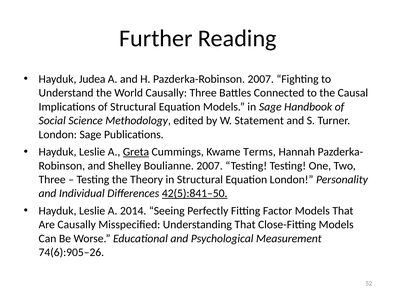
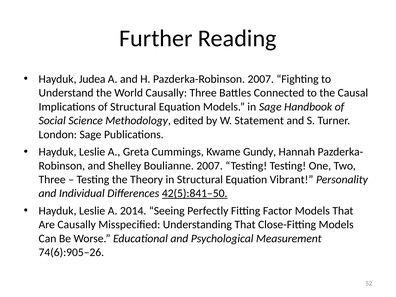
Greta underline: present -> none
Terms: Terms -> Gundy
Equation London: London -> Vibrant
